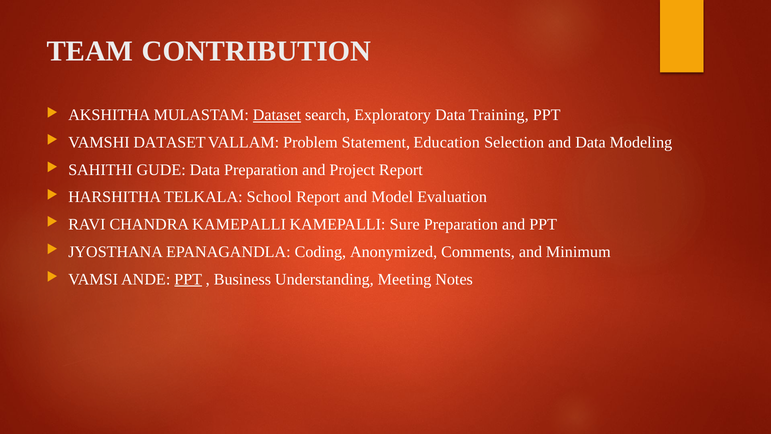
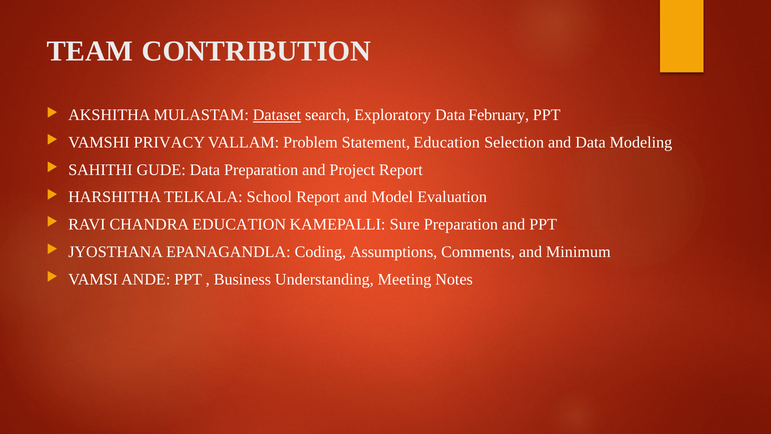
Training: Training -> February
VAMSHI DATASET: DATASET -> PRIVACY
CHANDRA KAMEPALLI: KAMEPALLI -> EDUCATION
Anonymized: Anonymized -> Assumptions
PPT at (188, 279) underline: present -> none
